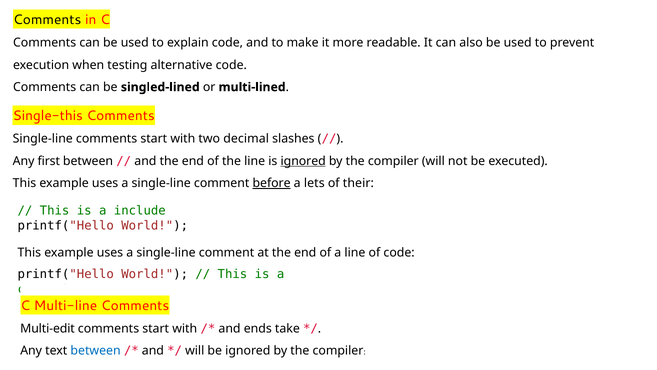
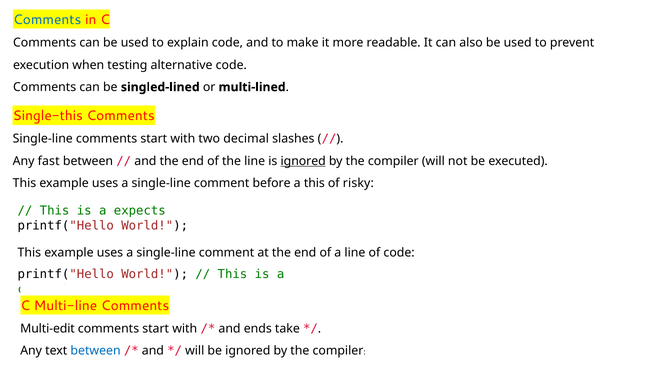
Comments at (47, 20) colour: black -> blue
first: first -> fast
before underline: present -> none
a lets: lets -> this
their: their -> risky
include: include -> expects
